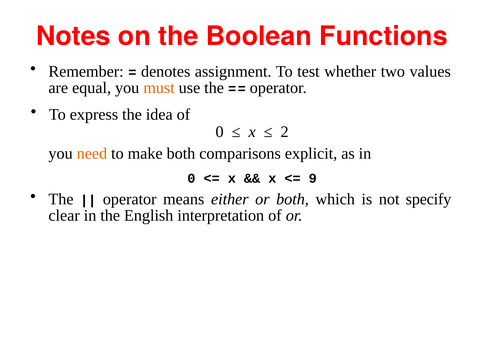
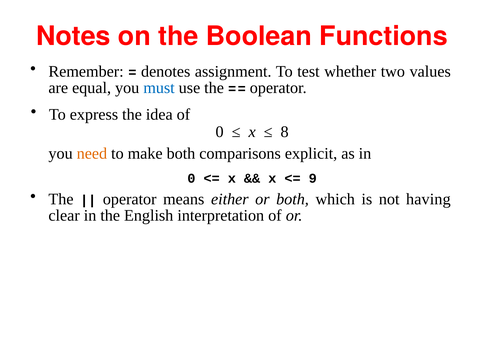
must colour: orange -> blue
2: 2 -> 8
specify: specify -> having
